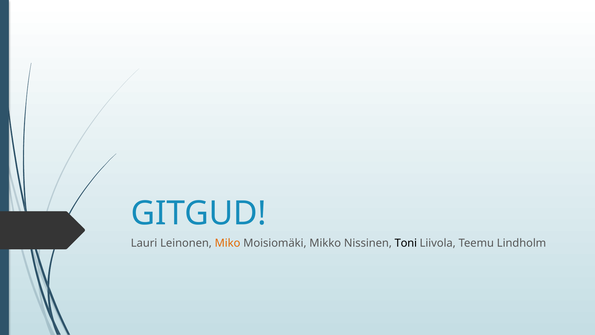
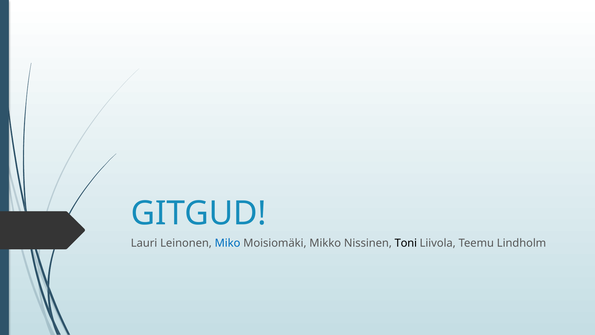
Miko colour: orange -> blue
